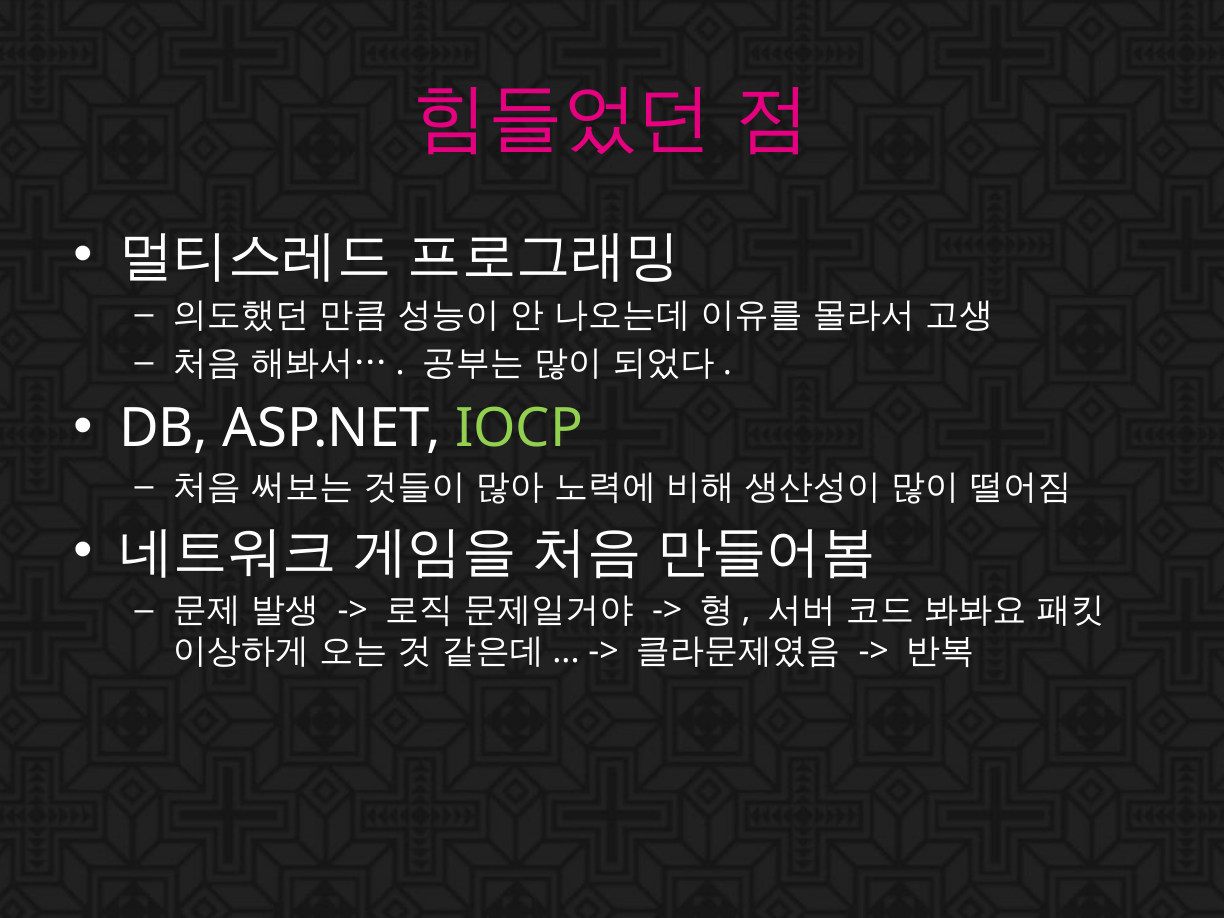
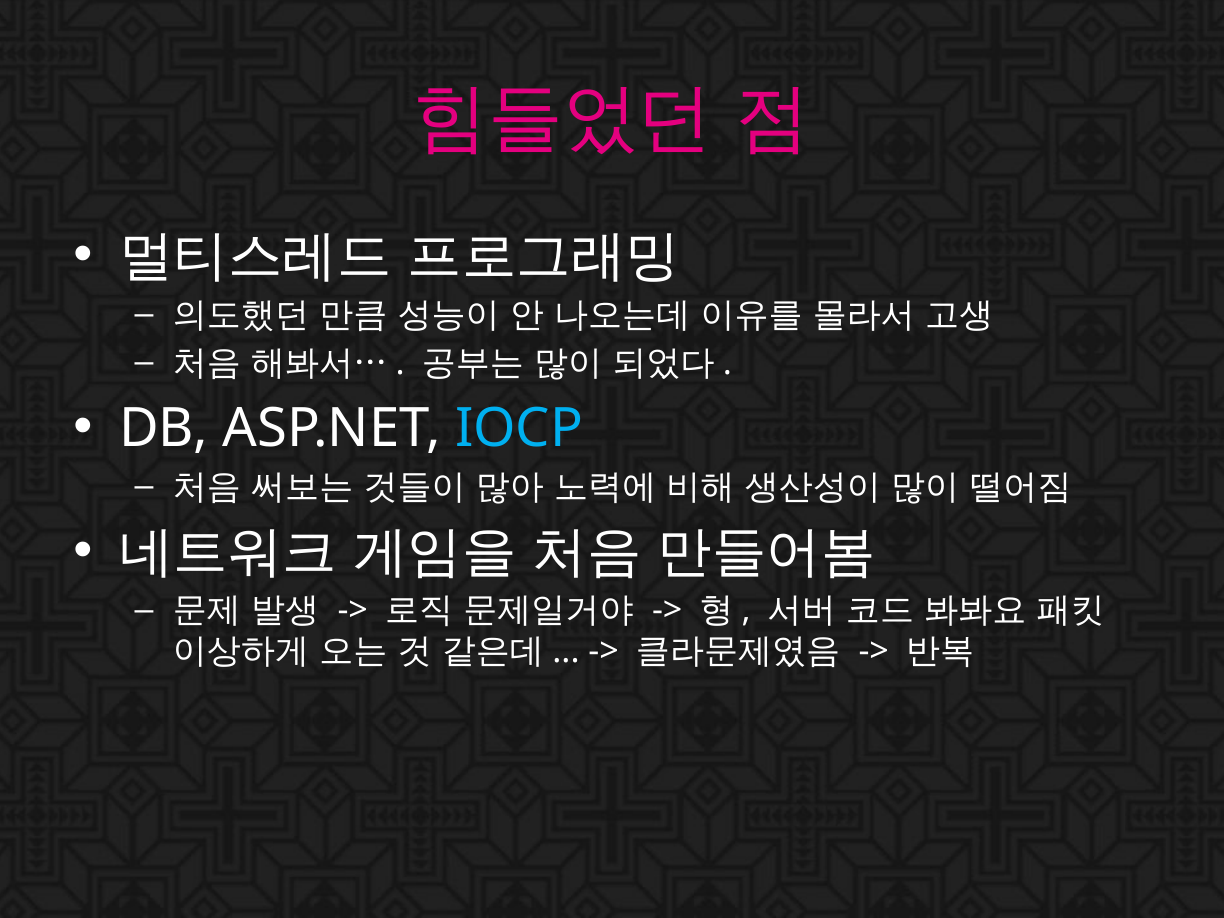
IOCP colour: light green -> light blue
